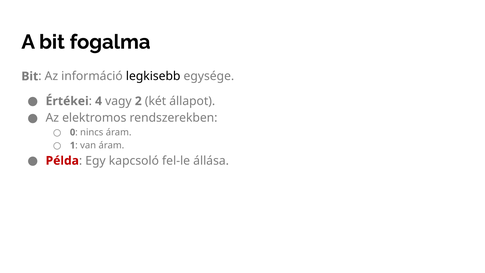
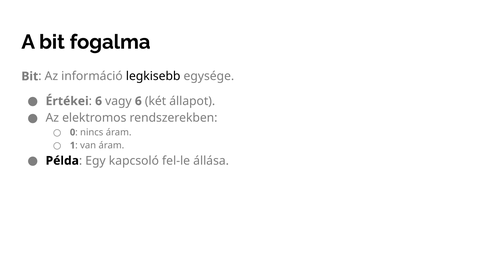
4 at (99, 101): 4 -> 6
vagy 2: 2 -> 6
Példa colour: red -> black
